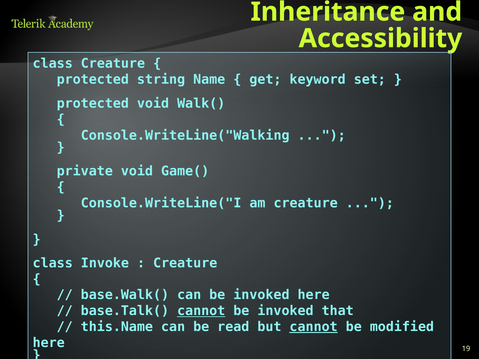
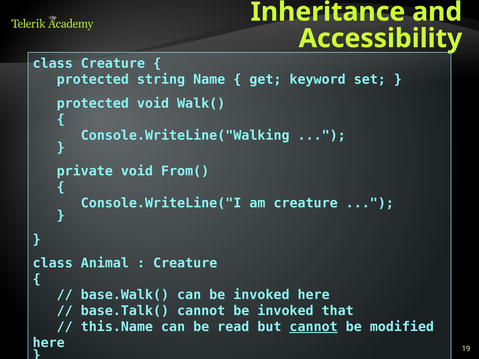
Game(: Game( -> From(
Invoke: Invoke -> Animal
cannot at (201, 311) underline: present -> none
